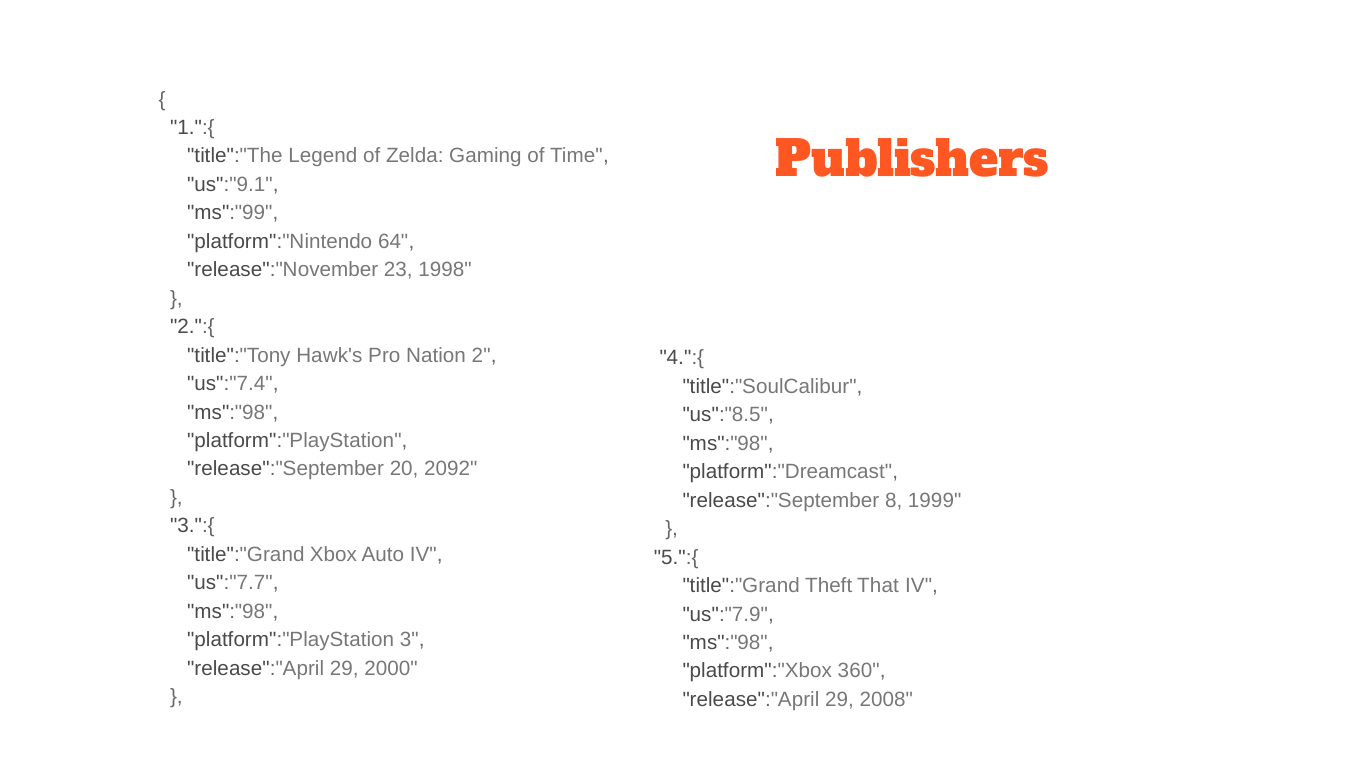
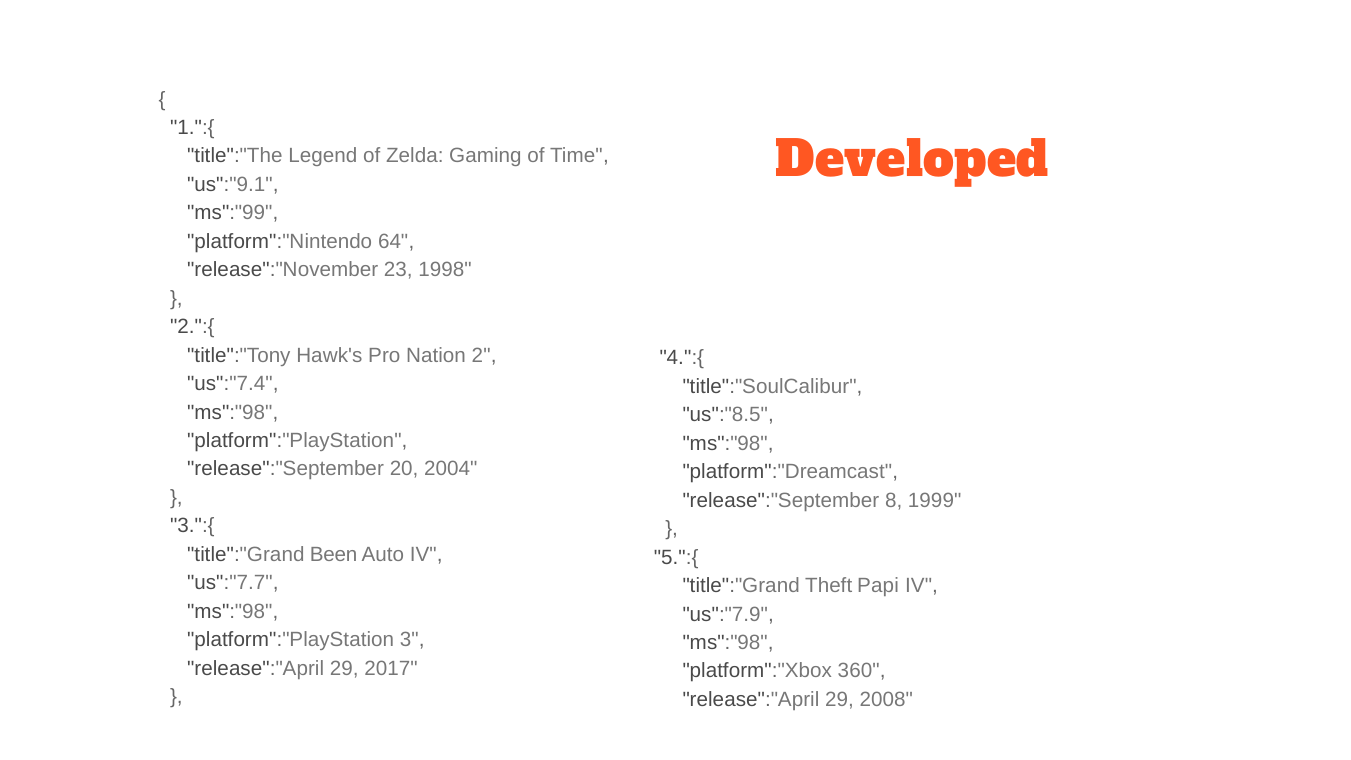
Publishers: Publishers -> Developed
2092: 2092 -> 2004
Xbox: Xbox -> Been
That: That -> Papi
2000: 2000 -> 2017
